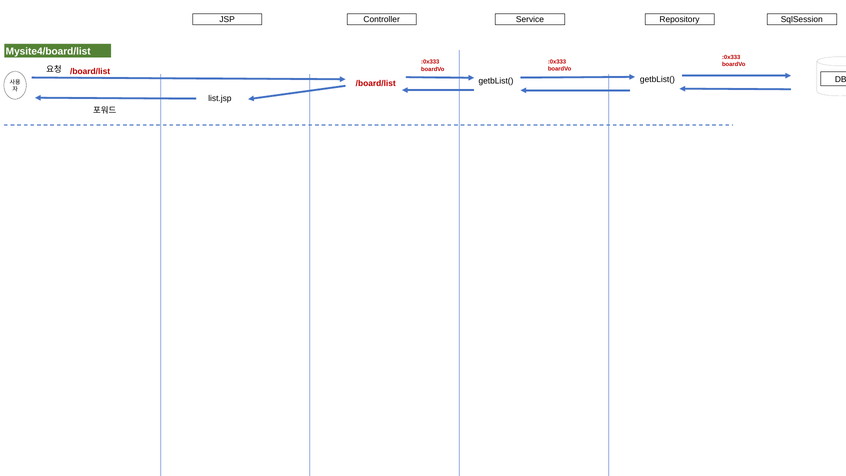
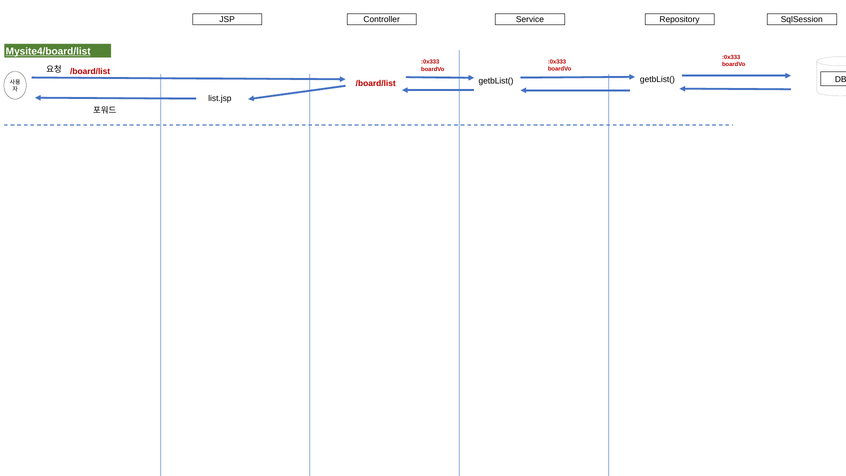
Mysite4/board/list underline: none -> present
